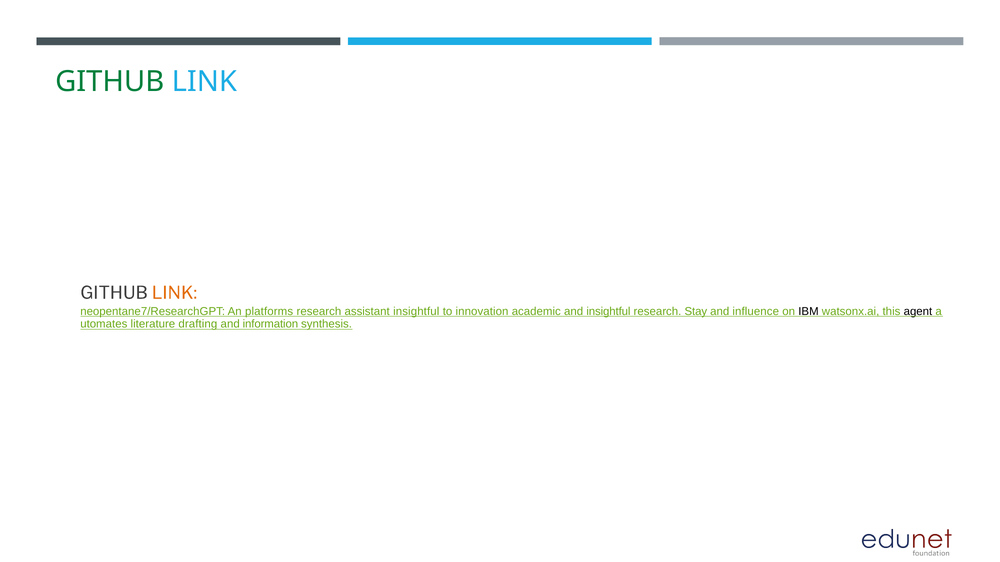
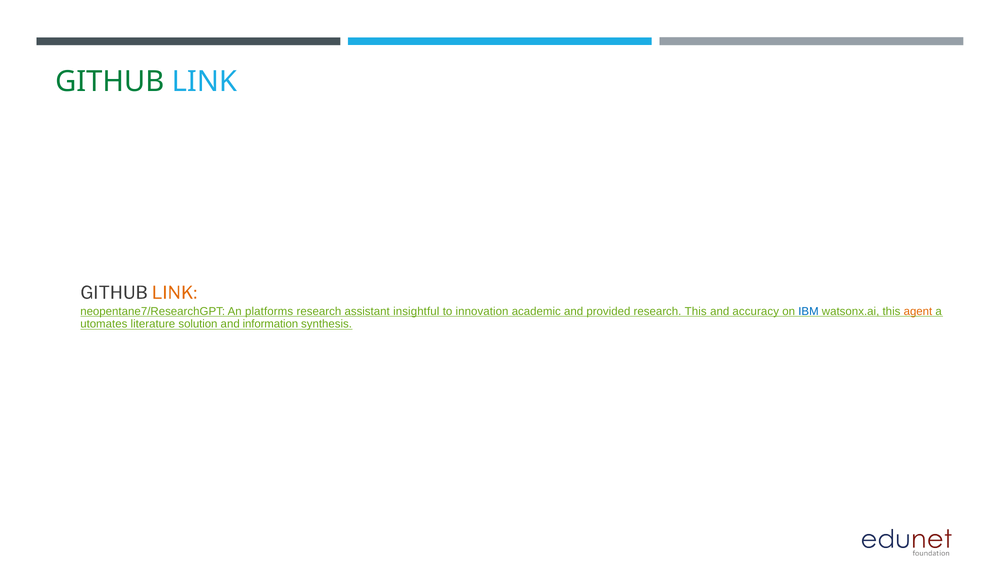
and insightful: insightful -> provided
research Stay: Stay -> This
influence: influence -> accuracy
IBM colour: black -> blue
agent colour: black -> orange
drafting: drafting -> solution
